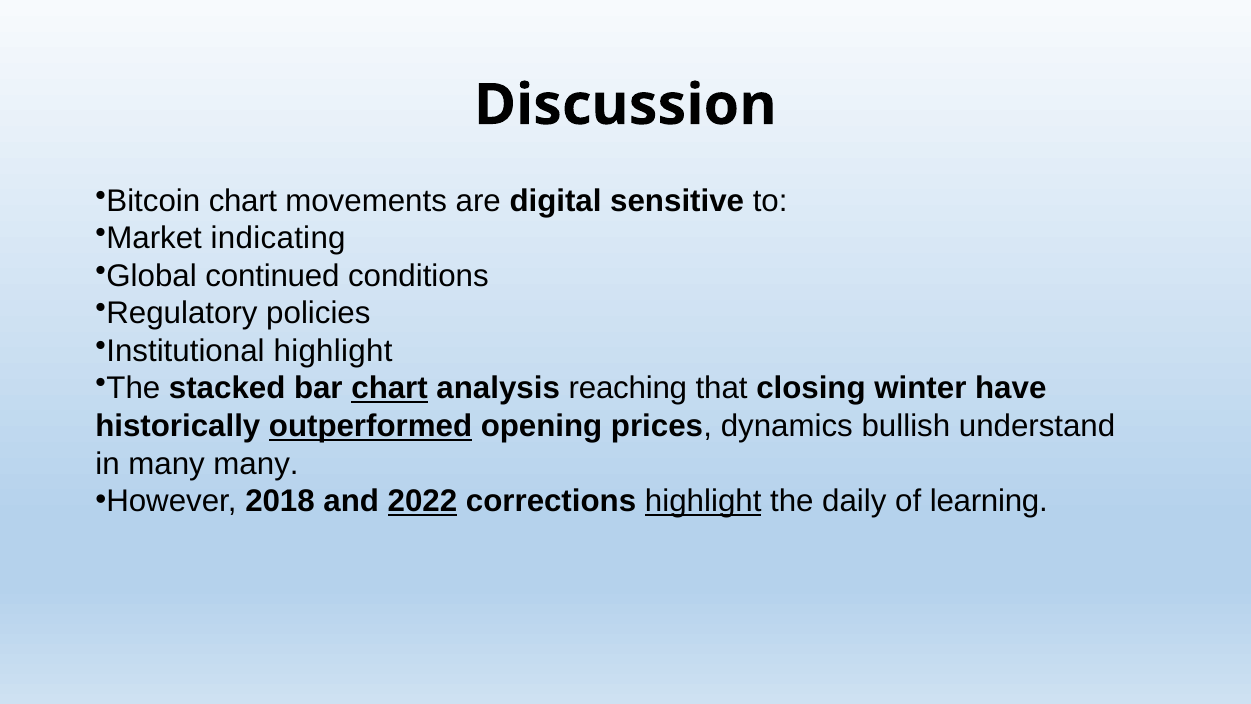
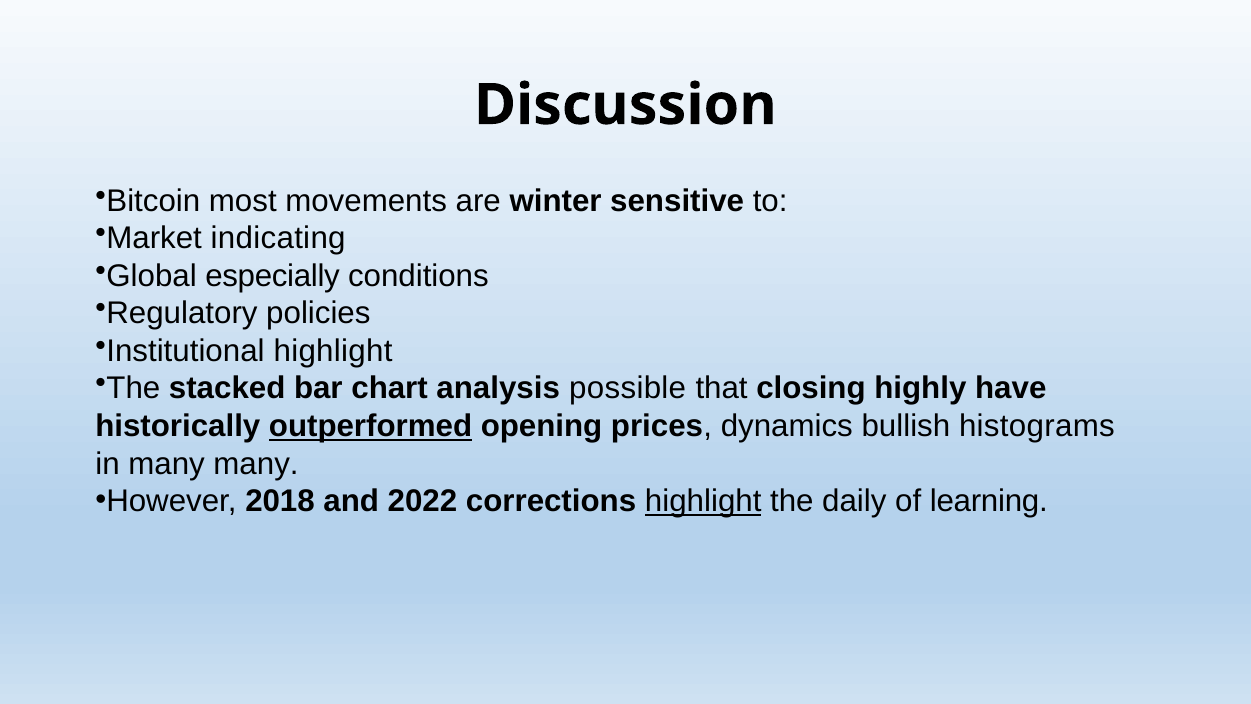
Bitcoin chart: chart -> most
digital: digital -> winter
continued: continued -> especially
chart at (390, 388) underline: present -> none
reaching: reaching -> possible
winter: winter -> highly
understand: understand -> histograms
2022 underline: present -> none
